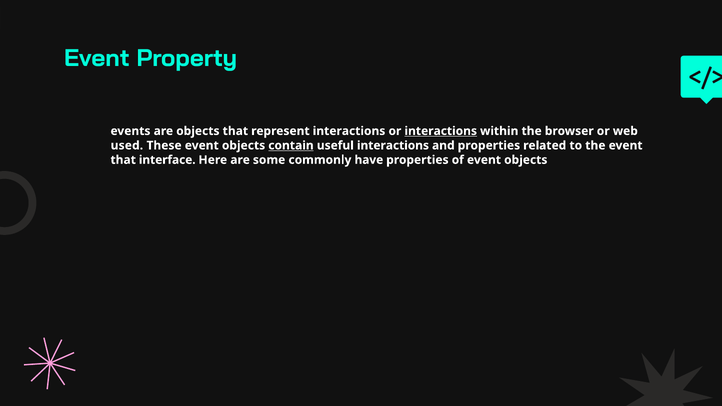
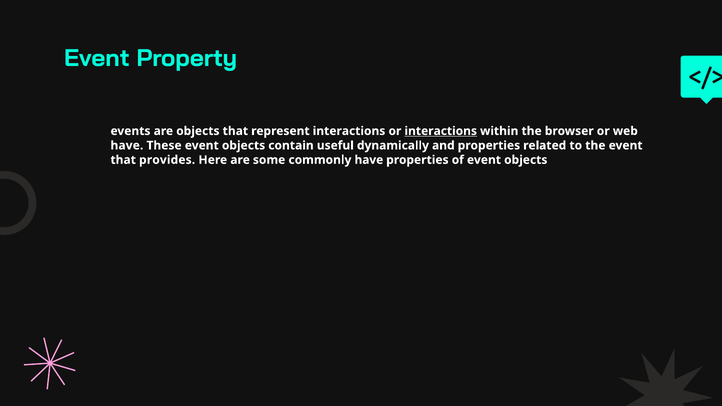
used at (127, 145): used -> have
contain underline: present -> none
useful interactions: interactions -> dynamically
interface: interface -> provides
